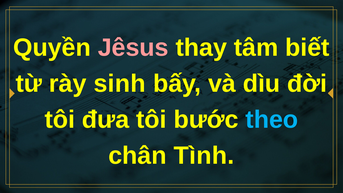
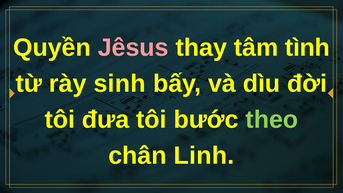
biết: biết -> tình
theo colour: light blue -> light green
Tình: Tình -> Linh
